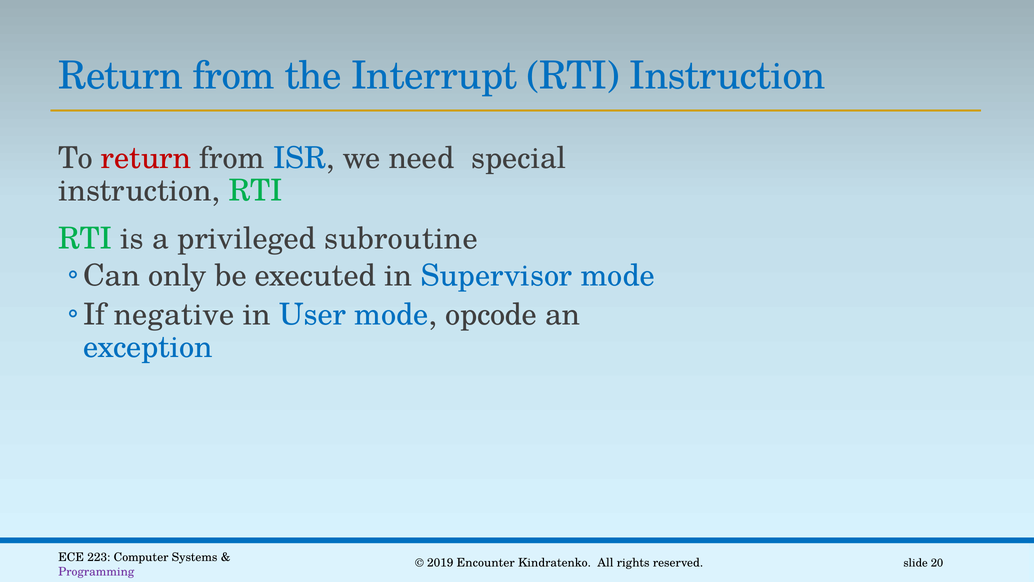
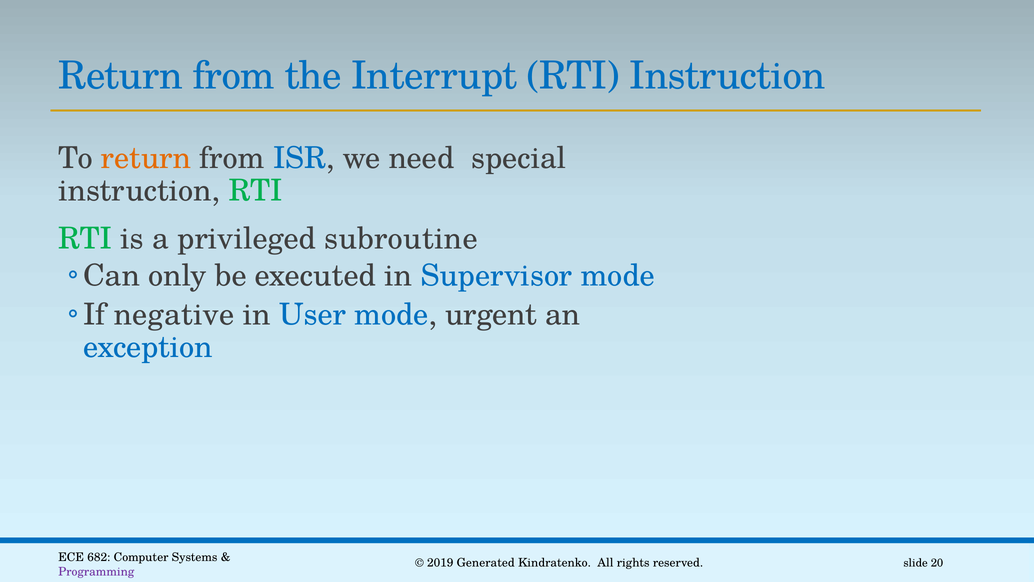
return at (146, 158) colour: red -> orange
opcode: opcode -> urgent
223: 223 -> 682
Encounter: Encounter -> Generated
